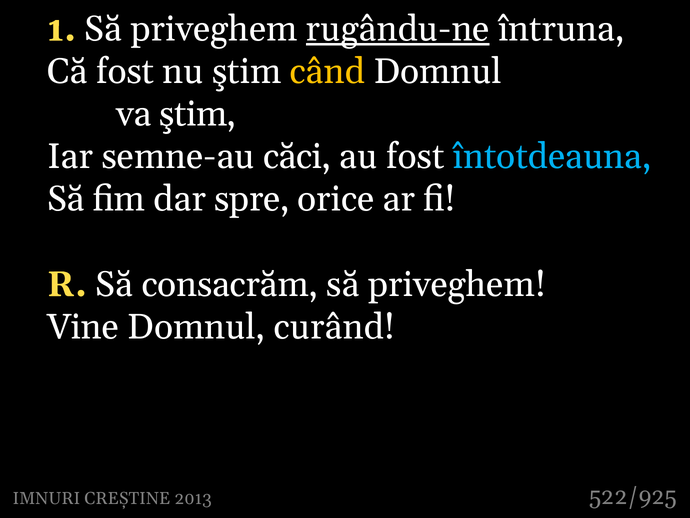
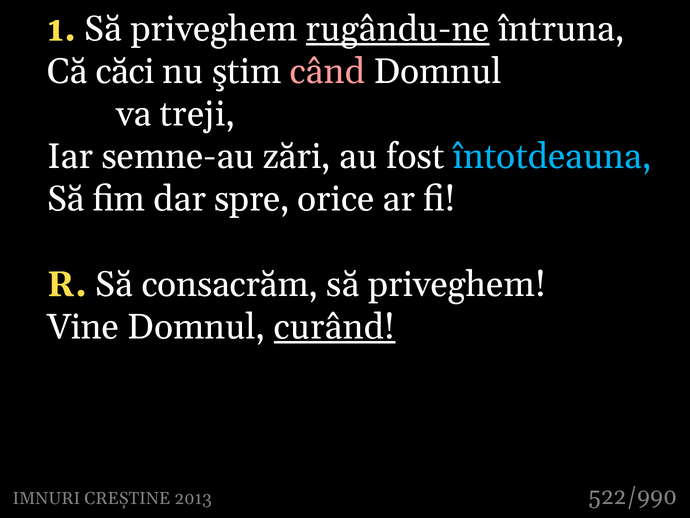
Că fost: fost -> căci
când colour: yellow -> pink
va ştim: ştim -> treji
căci: căci -> zări
curând underline: none -> present
522/925: 522/925 -> 522/990
